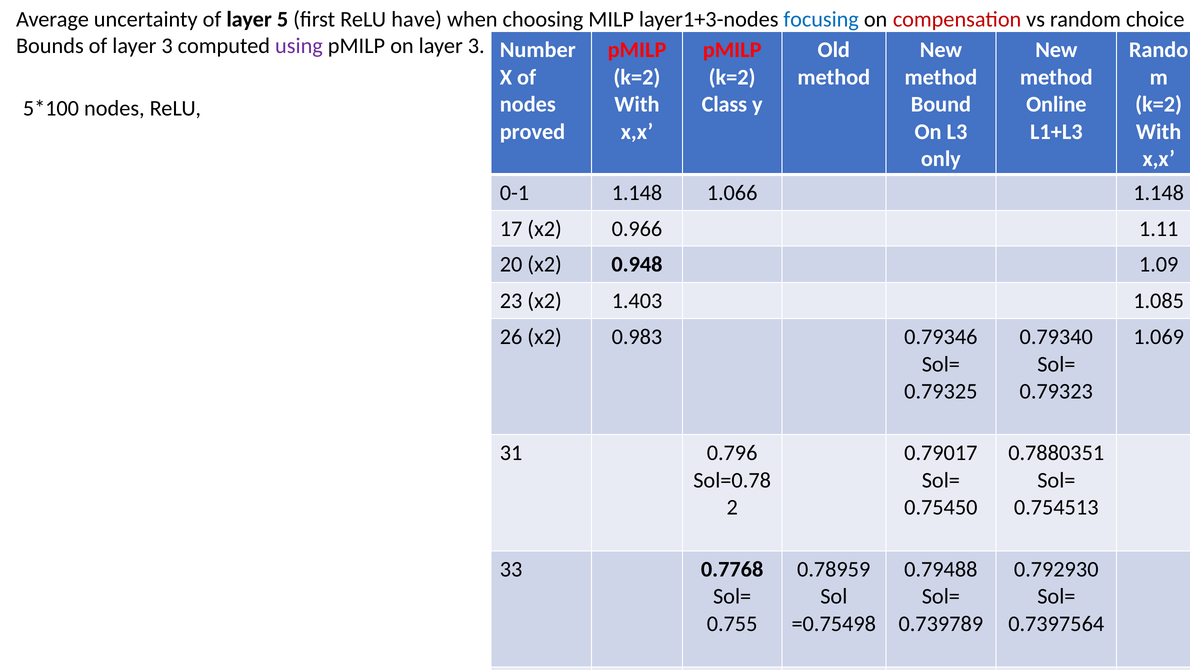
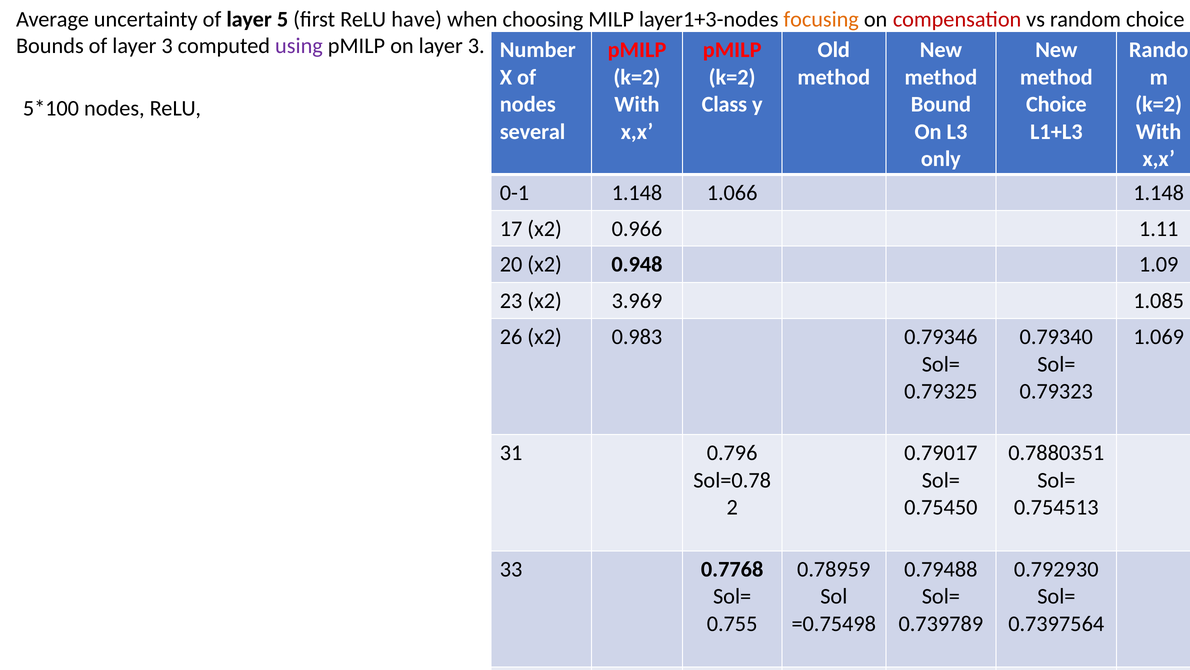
focusing colour: blue -> orange
Online at (1056, 104): Online -> Choice
proved: proved -> several
1.403: 1.403 -> 3.969
